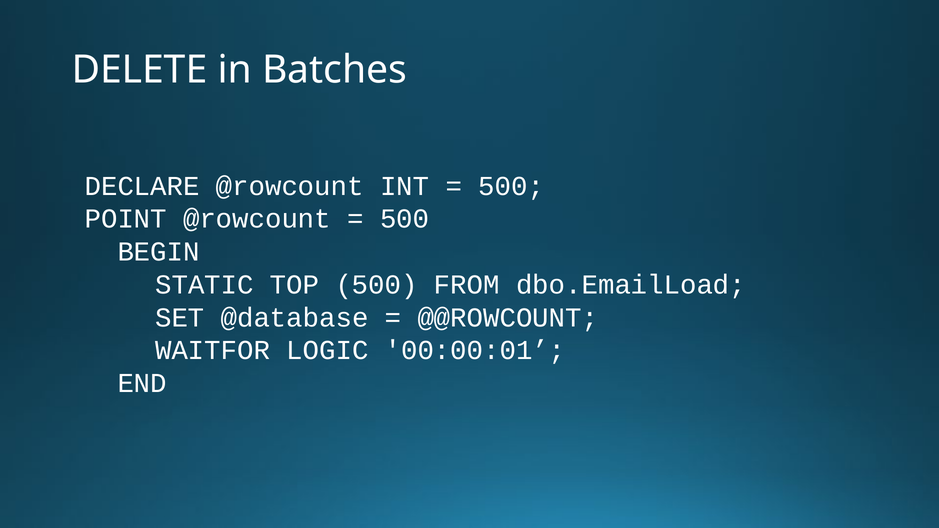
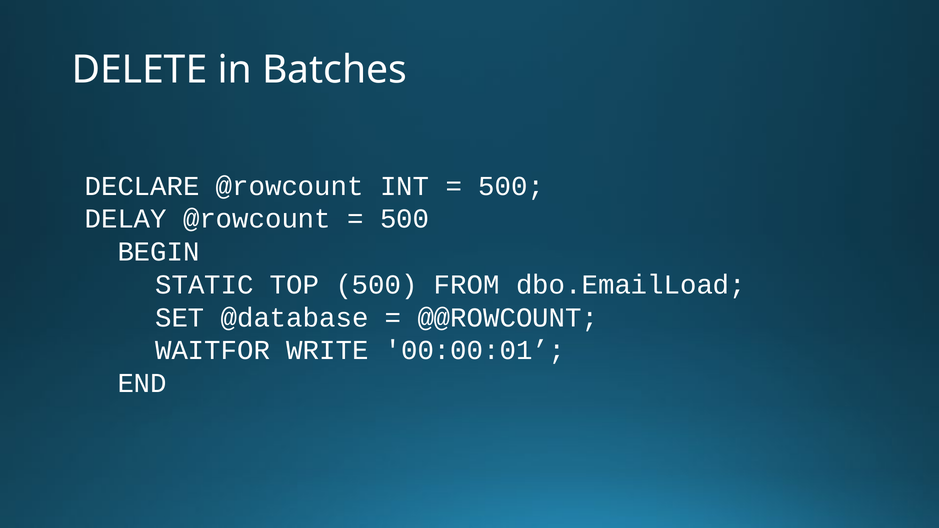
POINT: POINT -> DELAY
LOGIC: LOGIC -> WRITE
